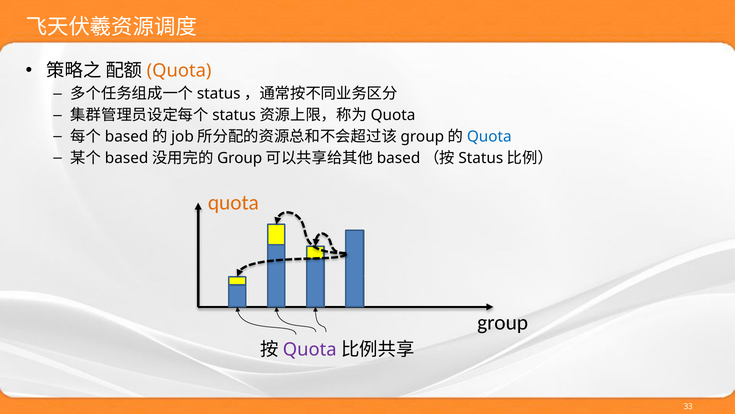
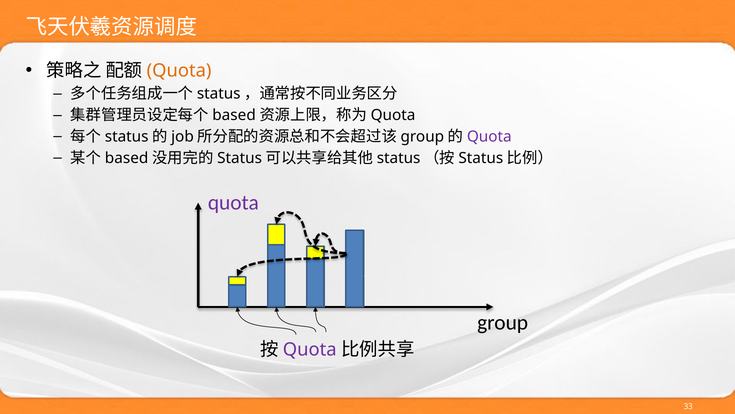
status at (234, 115): status -> based
based at (127, 137): based -> status
Quota at (489, 137) colour: blue -> purple
Group at (240, 158): Group -> Status
based at (399, 158): based -> status
quota at (233, 202) colour: orange -> purple
